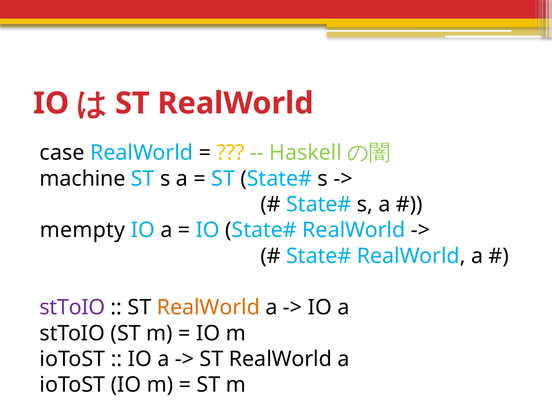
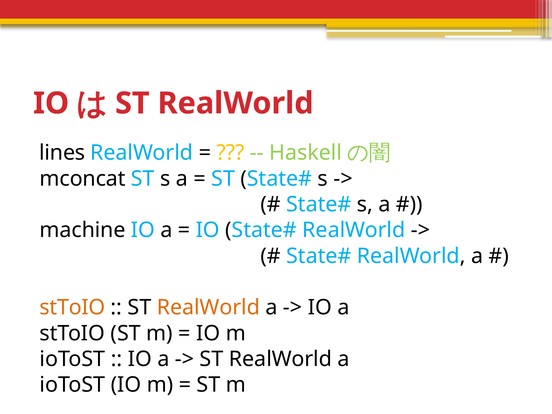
case: case -> lines
machine: machine -> mconcat
mempty: mempty -> machine
stToIO at (72, 308) colour: purple -> orange
